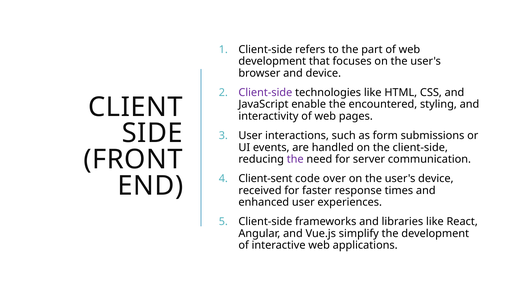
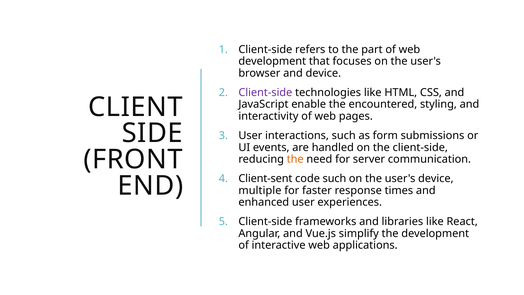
the at (295, 159) colour: purple -> orange
code over: over -> such
received: received -> multiple
